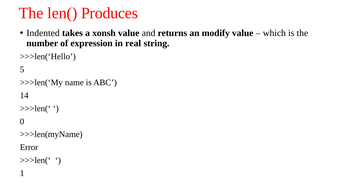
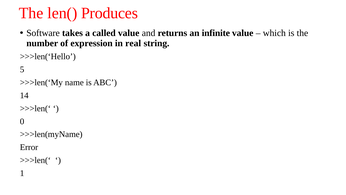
Indented: Indented -> Software
xonsh: xonsh -> called
modify: modify -> infinite
